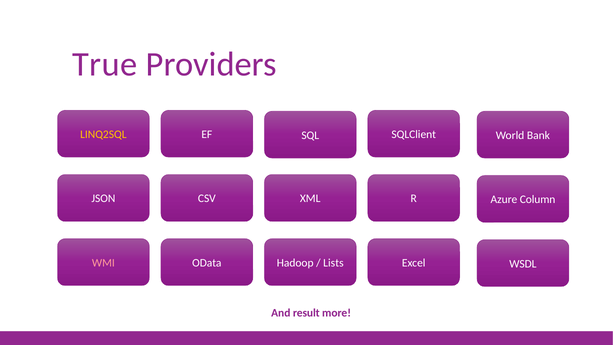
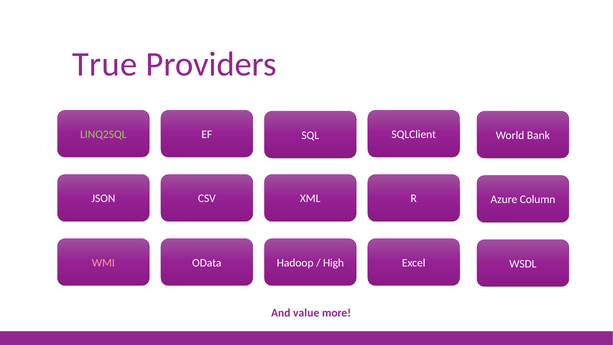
LINQ2SQL colour: yellow -> light green
Lists: Lists -> High
result: result -> value
